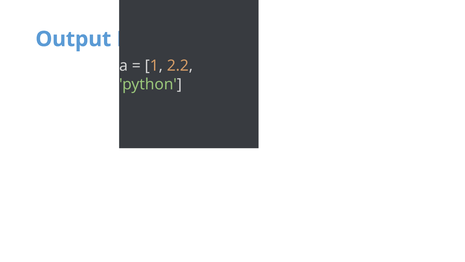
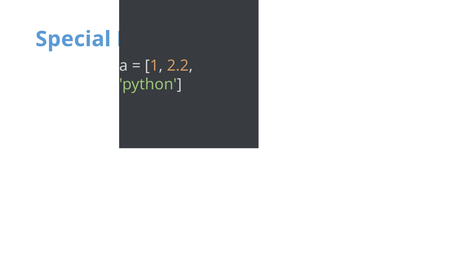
Output: Output -> Special
